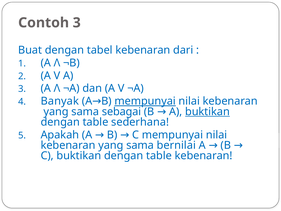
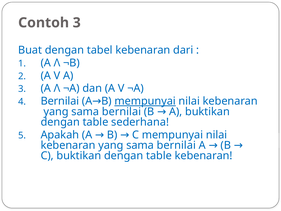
Banyak at (60, 101): Banyak -> Bernilai
sebagai at (122, 111): sebagai -> bernilai
buktikan at (207, 111) underline: present -> none
